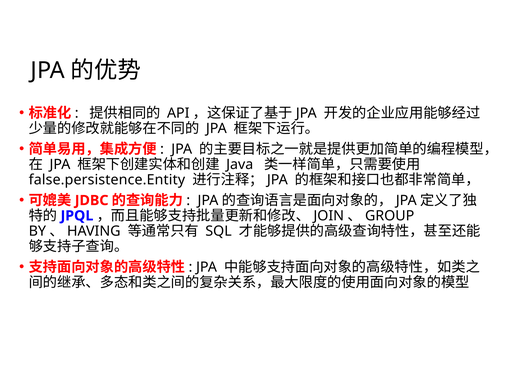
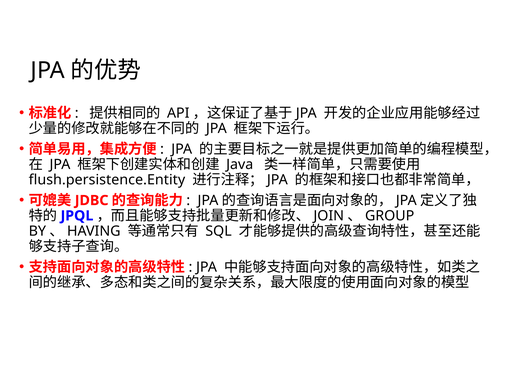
false.persistence.Entity: false.persistence.Entity -> flush.persistence.Entity
